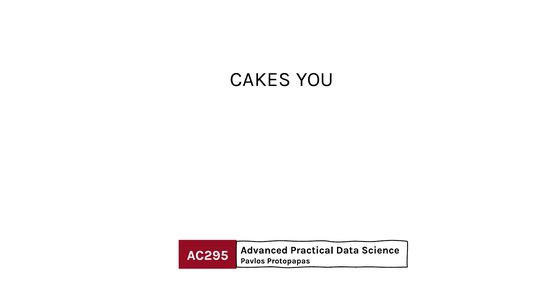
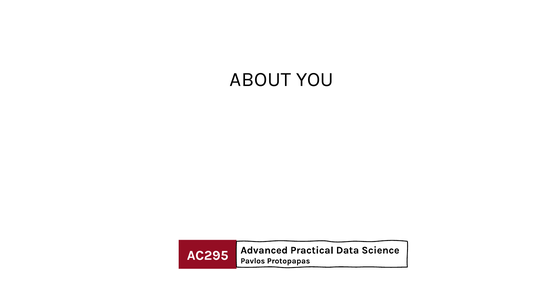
CAKES: CAKES -> ABOUT
